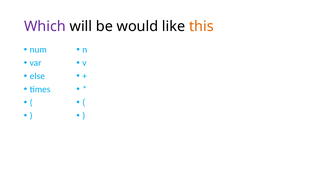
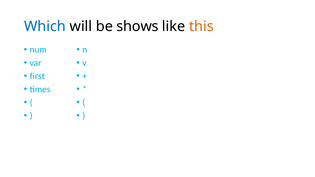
Which colour: purple -> blue
would: would -> shows
else: else -> first
